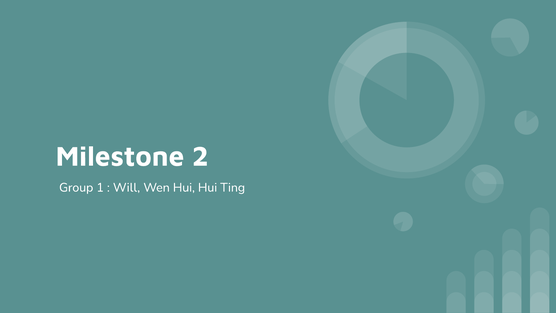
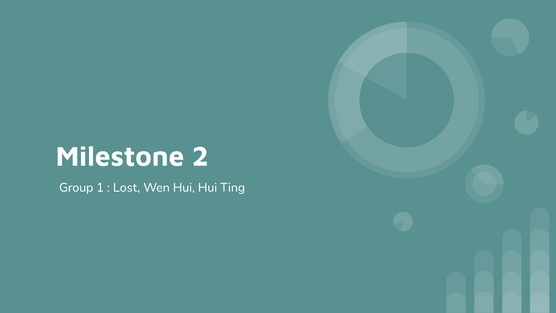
Will: Will -> Lost
